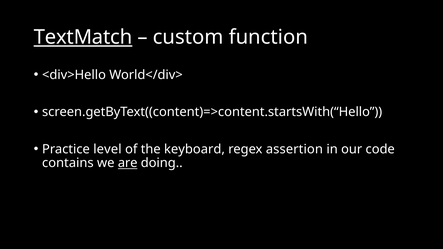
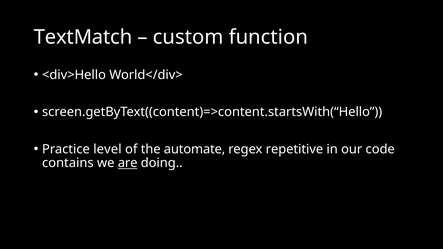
TextMatch underline: present -> none
keyboard: keyboard -> automate
assertion: assertion -> repetitive
